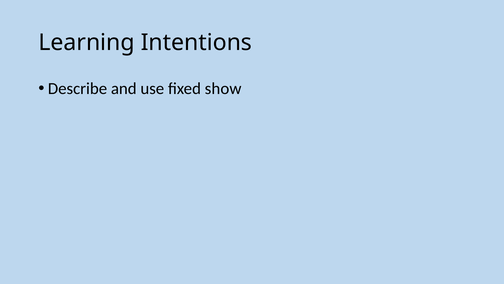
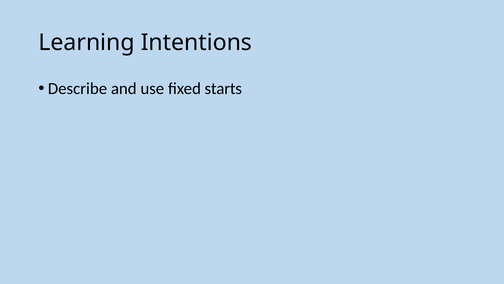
show: show -> starts
